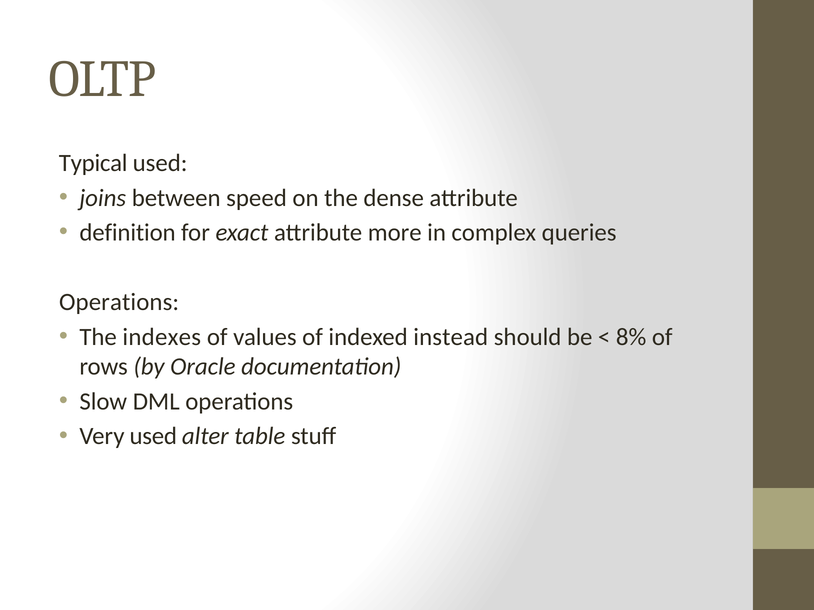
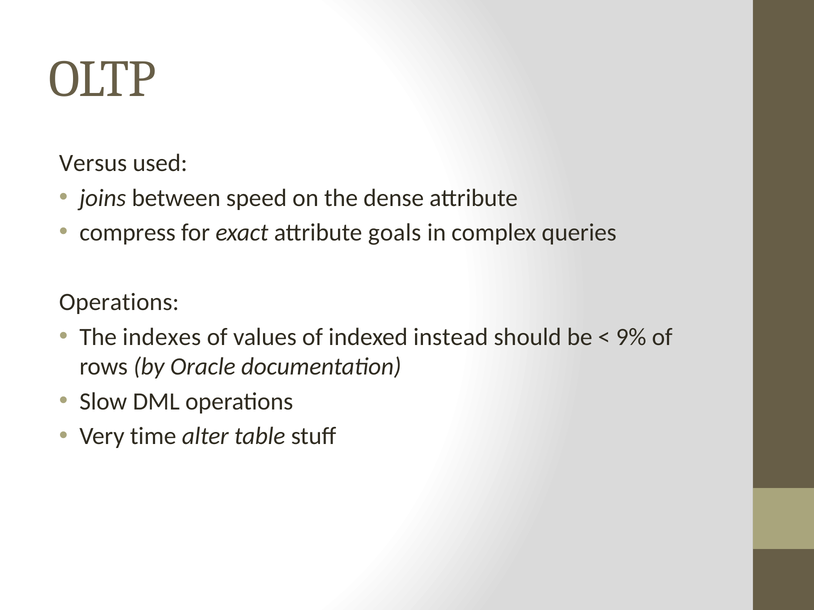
Typical: Typical -> Versus
definition: definition -> compress
more: more -> goals
8%: 8% -> 9%
Very used: used -> time
